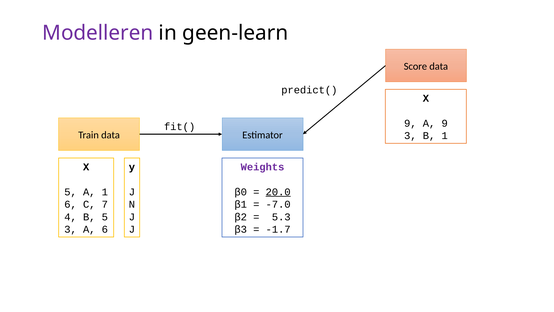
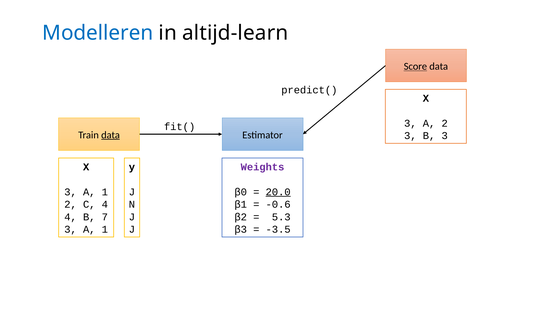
Modelleren colour: purple -> blue
geen-learn: geen-learn -> altijd-learn
Score underline: none -> present
9 at (410, 123): 9 -> 3
A 9: 9 -> 2
data at (111, 135) underline: none -> present
B 1: 1 -> 3
5 at (71, 192): 5 -> 3
6 at (71, 204): 6 -> 2
C 7: 7 -> 4
-7.0: -7.0 -> -0.6
B 5: 5 -> 7
6 at (105, 229): 6 -> 1
-1.7: -1.7 -> -3.5
